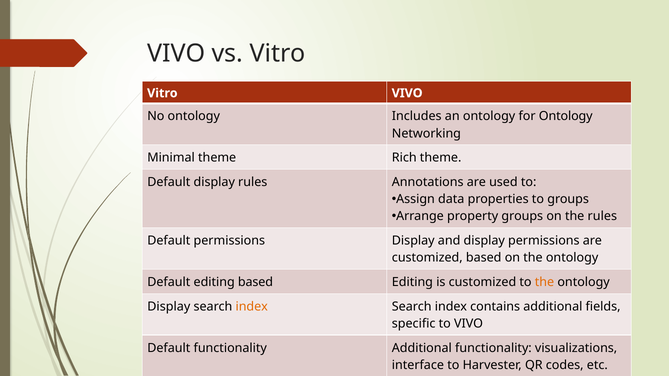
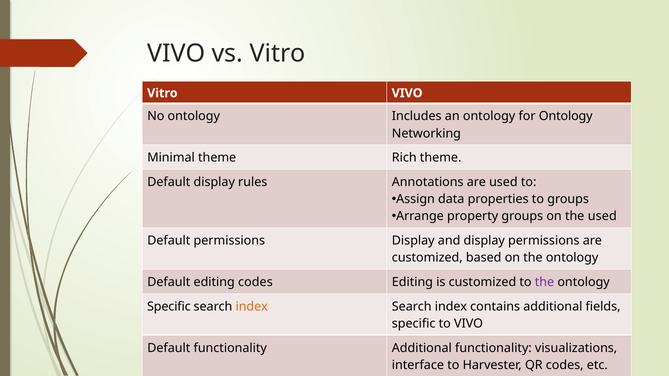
the rules: rules -> used
editing based: based -> codes
the at (545, 282) colour: orange -> purple
Display at (169, 307): Display -> Specific
